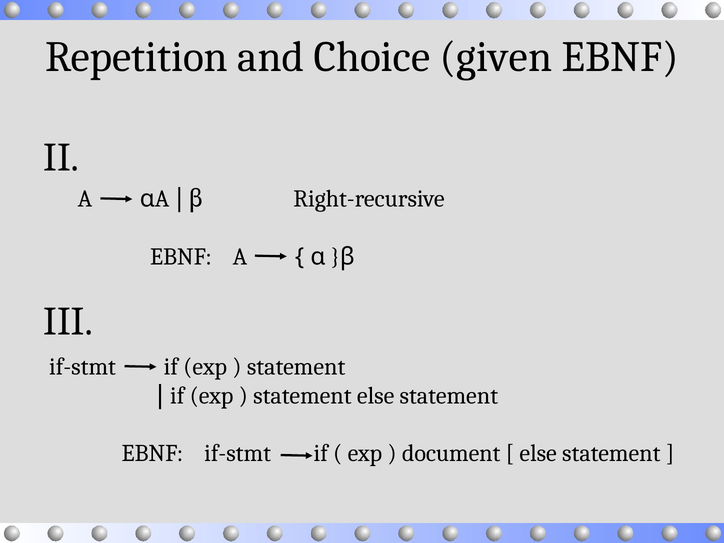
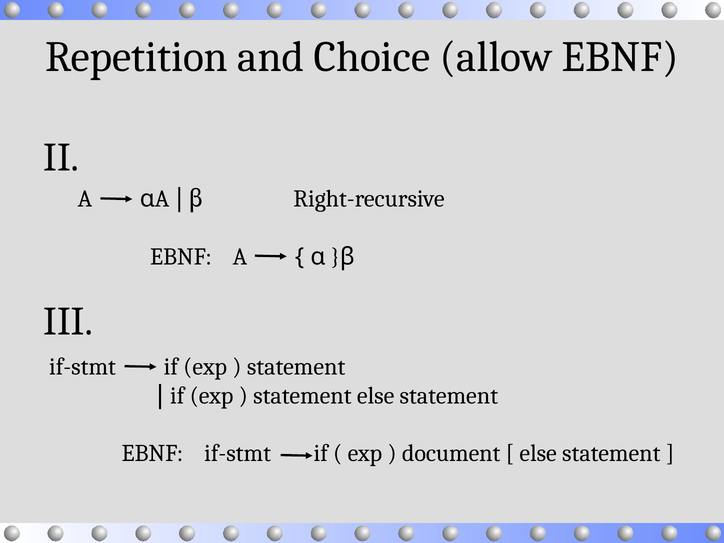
given: given -> allow
